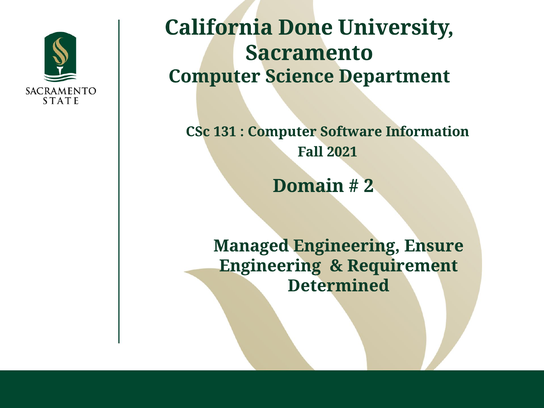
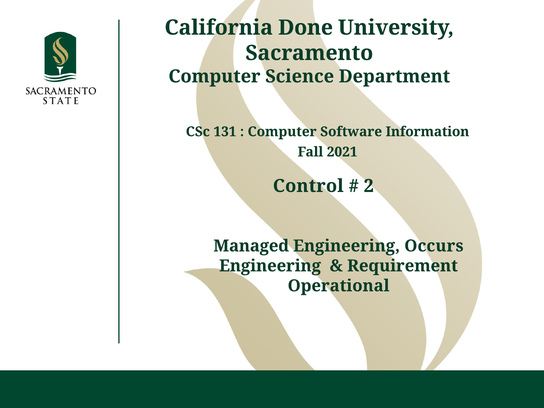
Domain: Domain -> Control
Ensure: Ensure -> Occurs
Determined: Determined -> Operational
